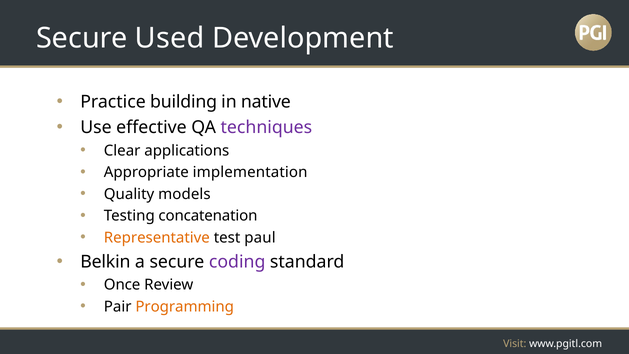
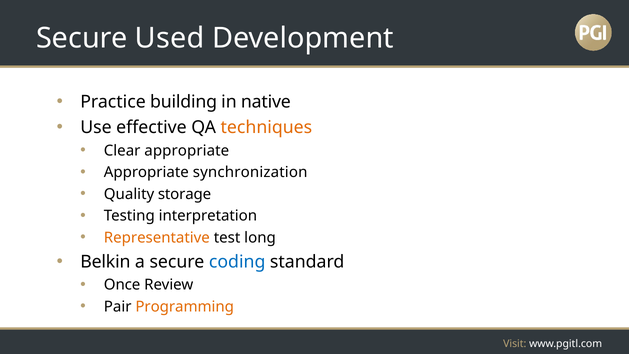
techniques colour: purple -> orange
Clear applications: applications -> appropriate
implementation: implementation -> synchronization
models: models -> storage
concatenation: concatenation -> interpretation
paul: paul -> long
coding colour: purple -> blue
